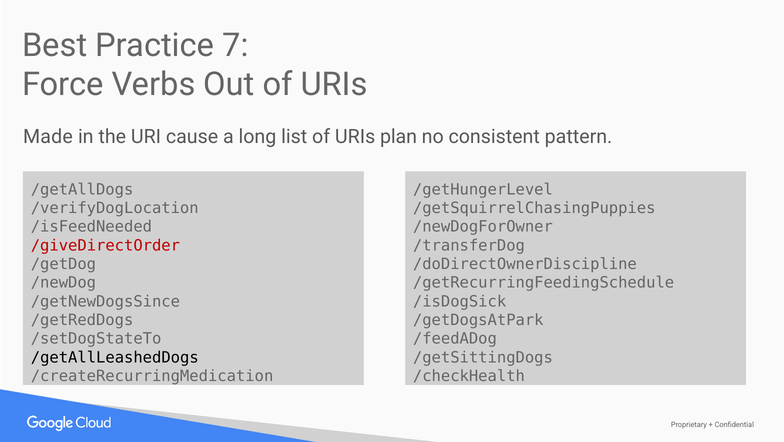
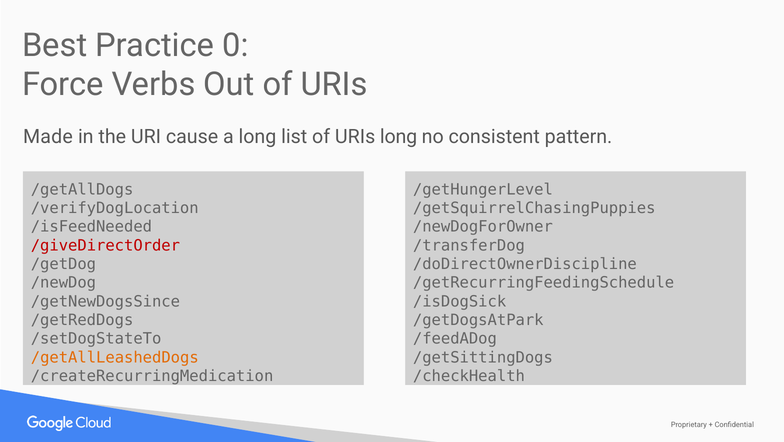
7: 7 -> 0
URIs plan: plan -> long
/getAllLeashedDogs colour: black -> orange
